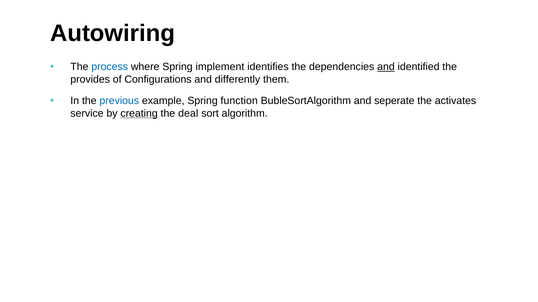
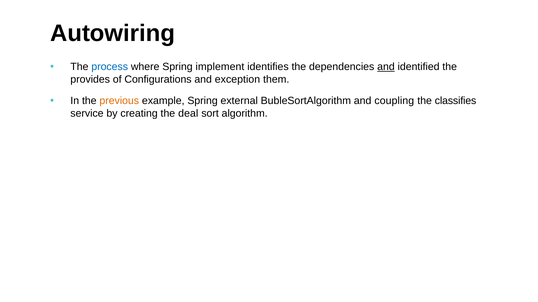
differently: differently -> exception
previous colour: blue -> orange
function: function -> external
seperate: seperate -> coupling
activates: activates -> classifies
creating underline: present -> none
